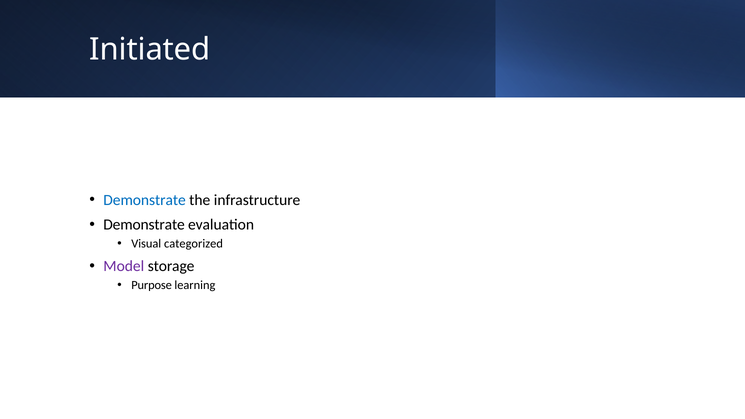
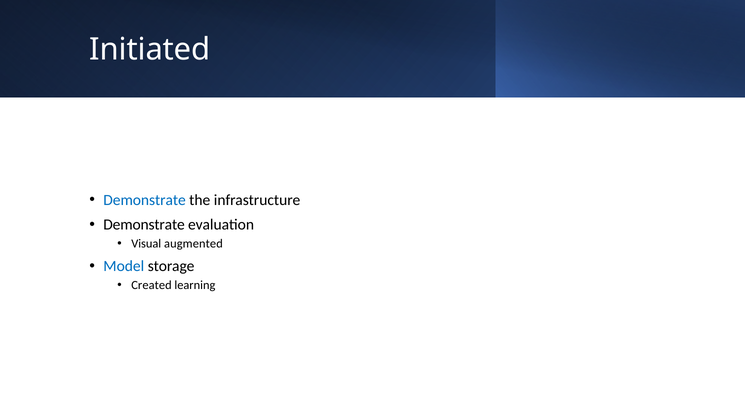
categorized: categorized -> augmented
Model colour: purple -> blue
Purpose: Purpose -> Created
